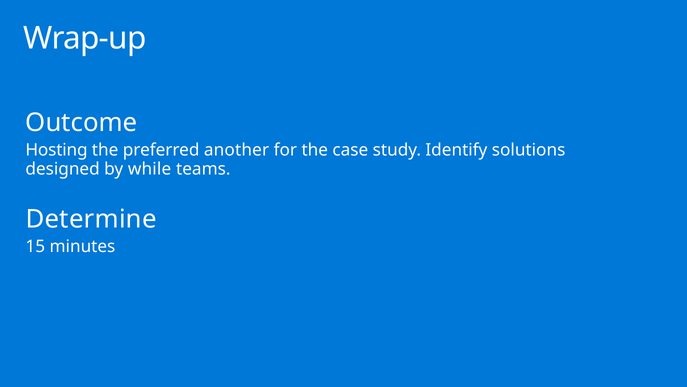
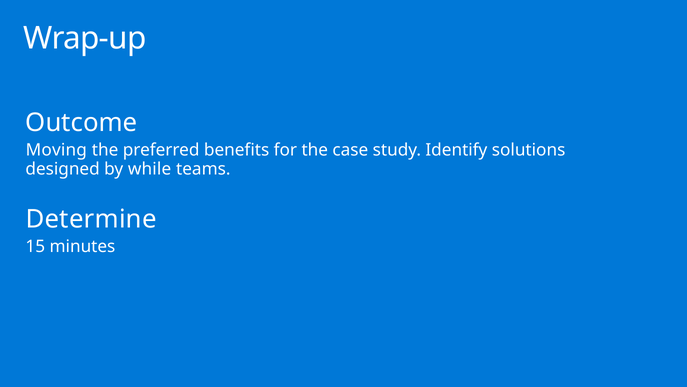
Hosting: Hosting -> Moving
another: another -> benefits
